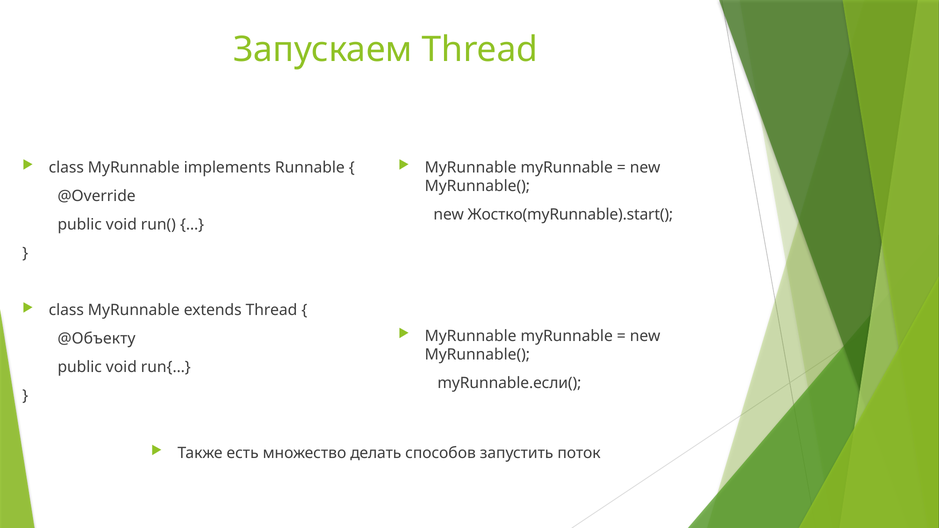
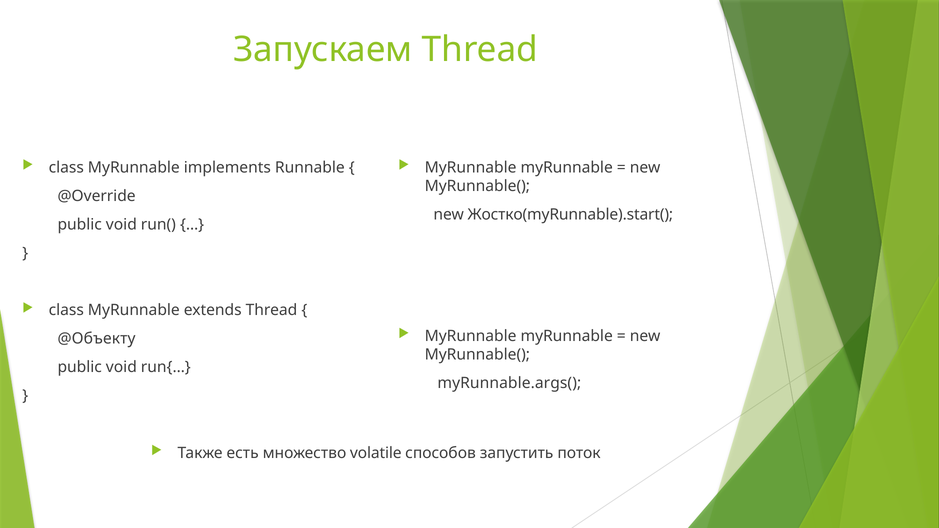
myRunnable.если(: myRunnable.если( -> myRunnable.args(
делать: делать -> volatile
